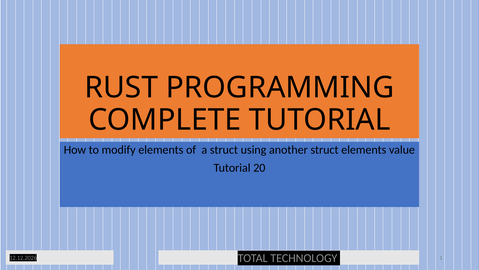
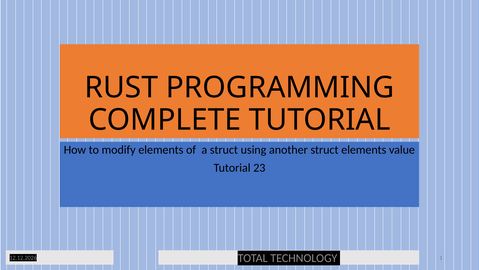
20: 20 -> 23
